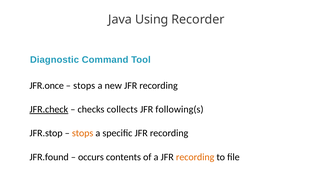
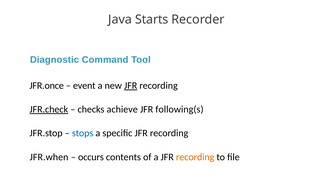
Using: Using -> Starts
stops at (84, 86): stops -> event
JFR at (131, 86) underline: none -> present
collects: collects -> achieve
stops at (83, 133) colour: orange -> blue
JFR.found: JFR.found -> JFR.when
